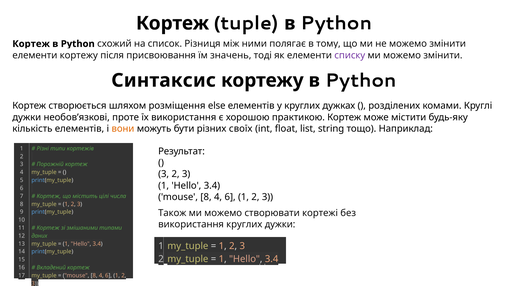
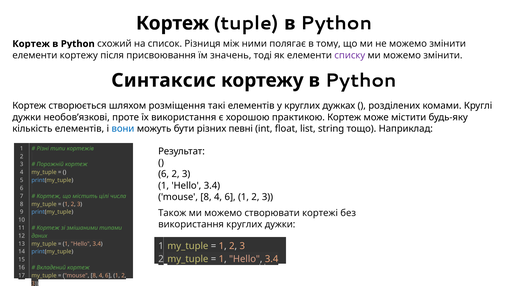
else: else -> такі
вони colour: orange -> blue
своїх: своїх -> певні
3 at (164, 174): 3 -> 6
